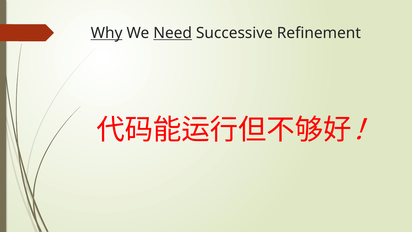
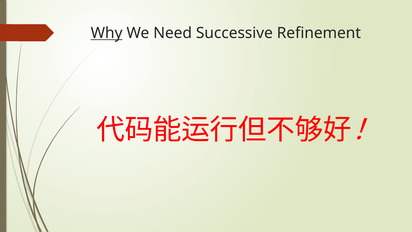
Need underline: present -> none
